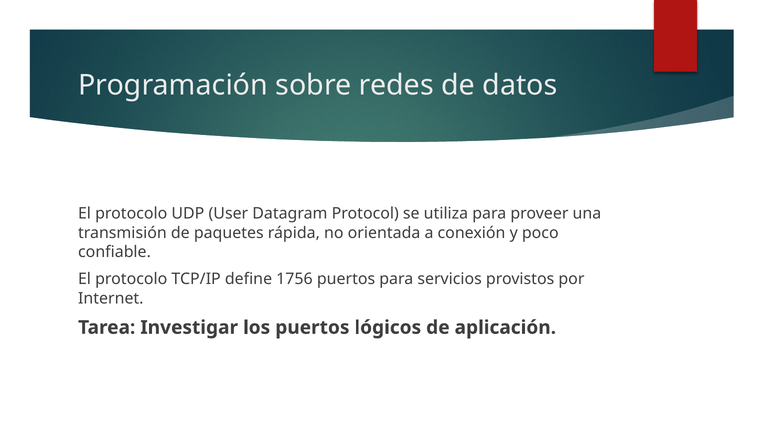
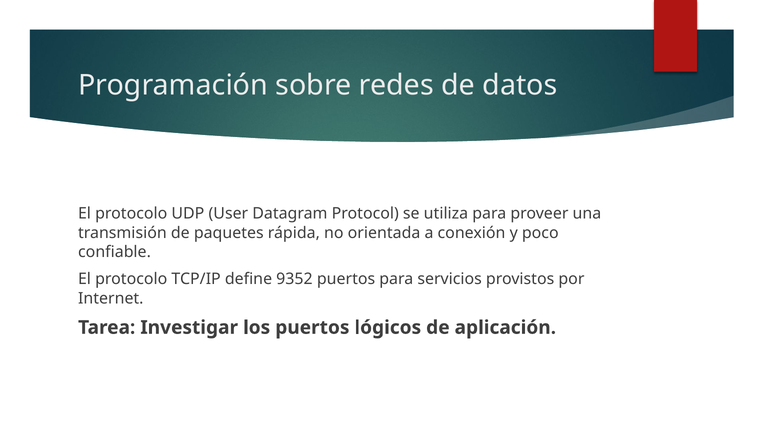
1756: 1756 -> 9352
